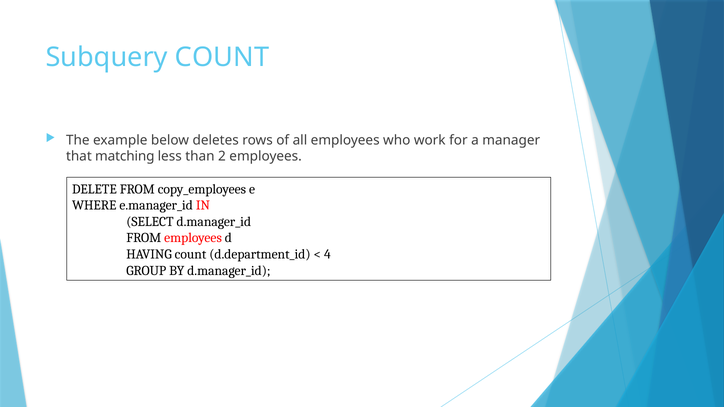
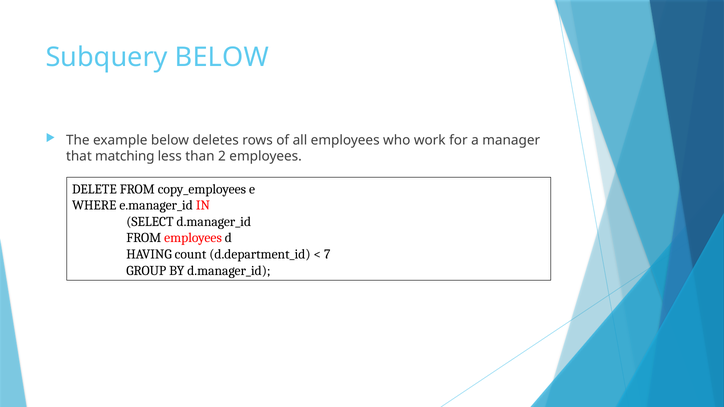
Subquery COUNT: COUNT -> BELOW
4: 4 -> 7
